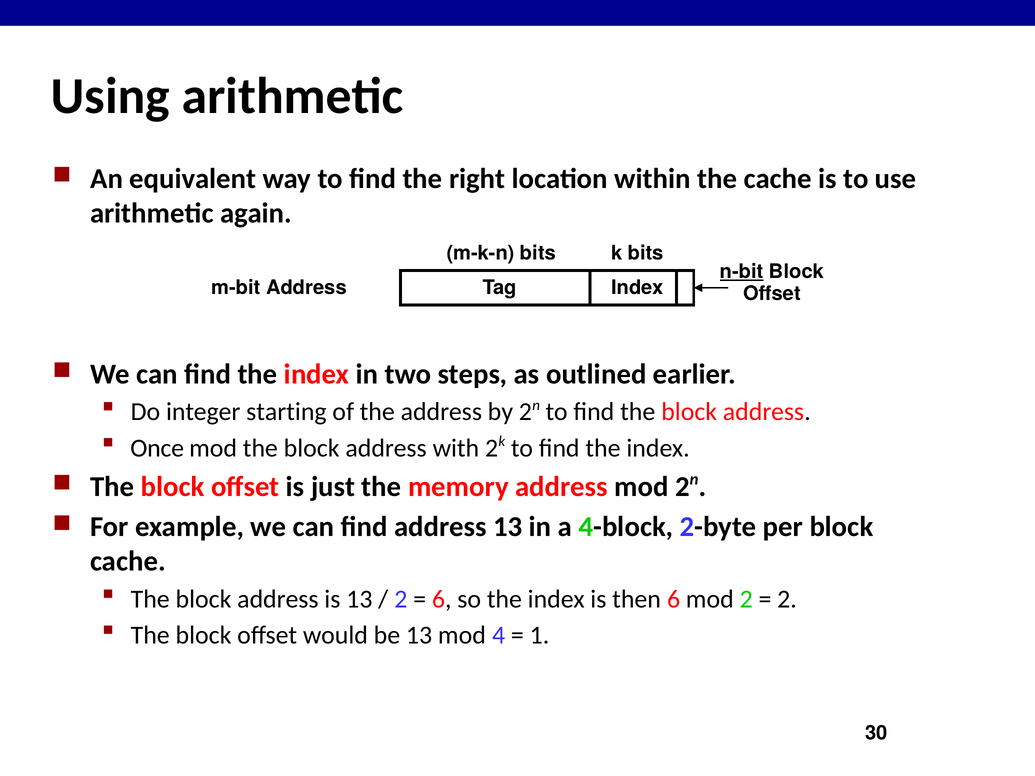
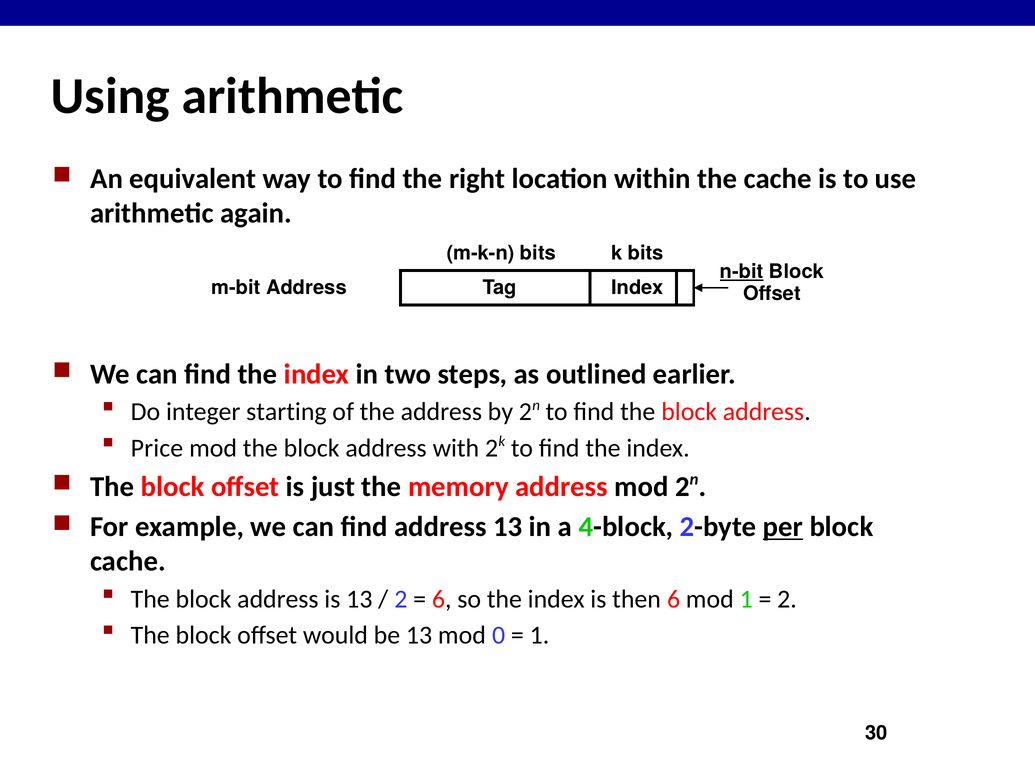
Once: Once -> Price
per underline: none -> present
mod 2: 2 -> 1
4: 4 -> 0
